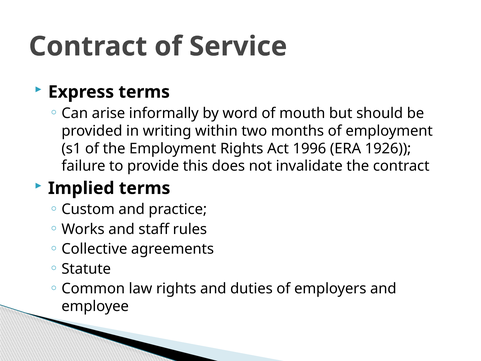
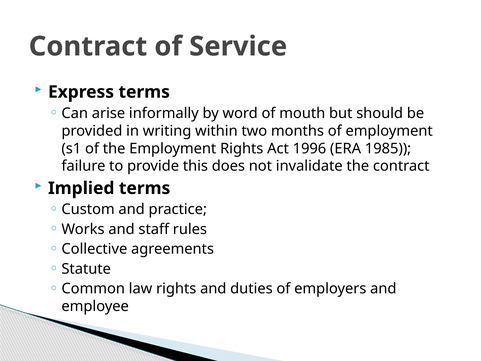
1926: 1926 -> 1985
